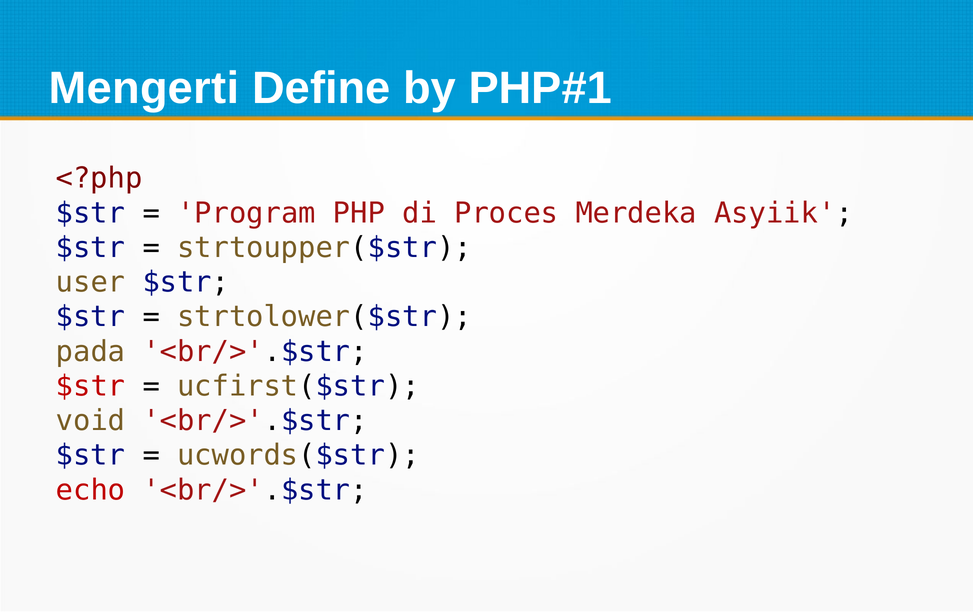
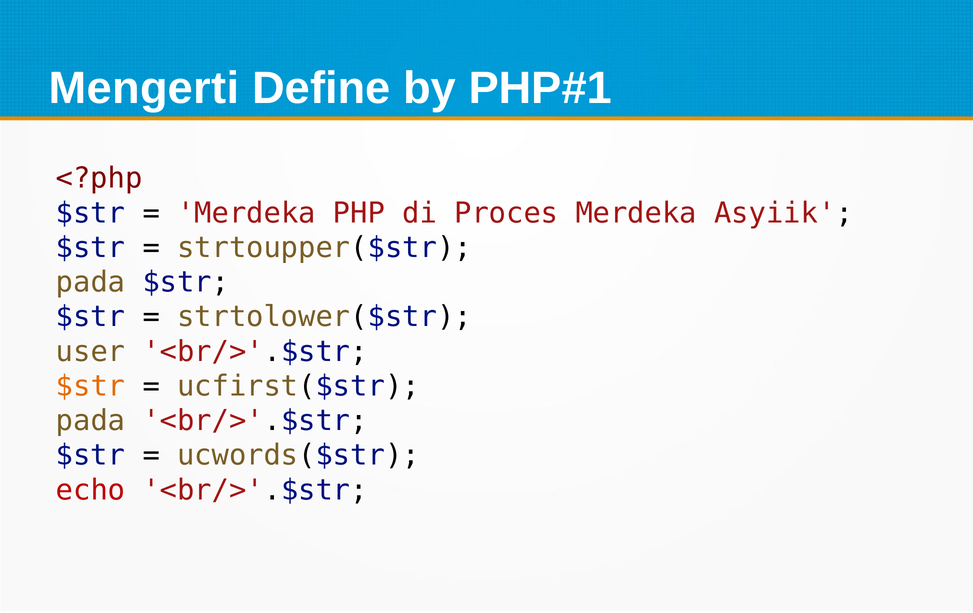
Program at (246, 213): Program -> Merdeka
user at (91, 282): user -> pada
pada: pada -> user
$str at (91, 386) colour: red -> orange
void at (91, 421): void -> pada
